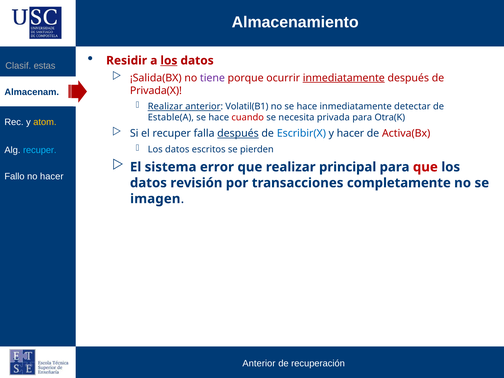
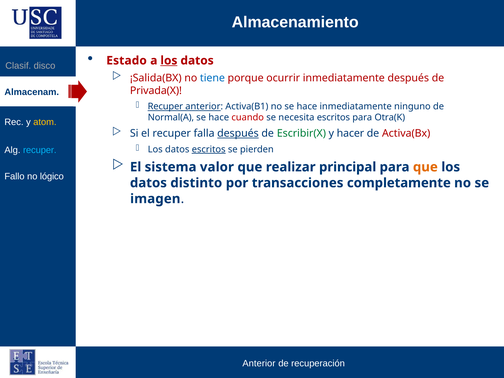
Residir: Residir -> Estado
estas: estas -> disco
tiene colour: purple -> blue
inmediatamente at (344, 78) underline: present -> none
Realizar at (165, 106): Realizar -> Recuper
Volatil(B1: Volatil(B1 -> Activa(B1
detectar: detectar -> ninguno
Estable(A: Estable(A -> Normal(A
necesita privada: privada -> escritos
Escribir(X colour: blue -> green
escritos at (209, 149) underline: none -> present
error: error -> valor
que at (425, 167) colour: red -> orange
no hacer: hacer -> lógico
revisión: revisión -> distinto
